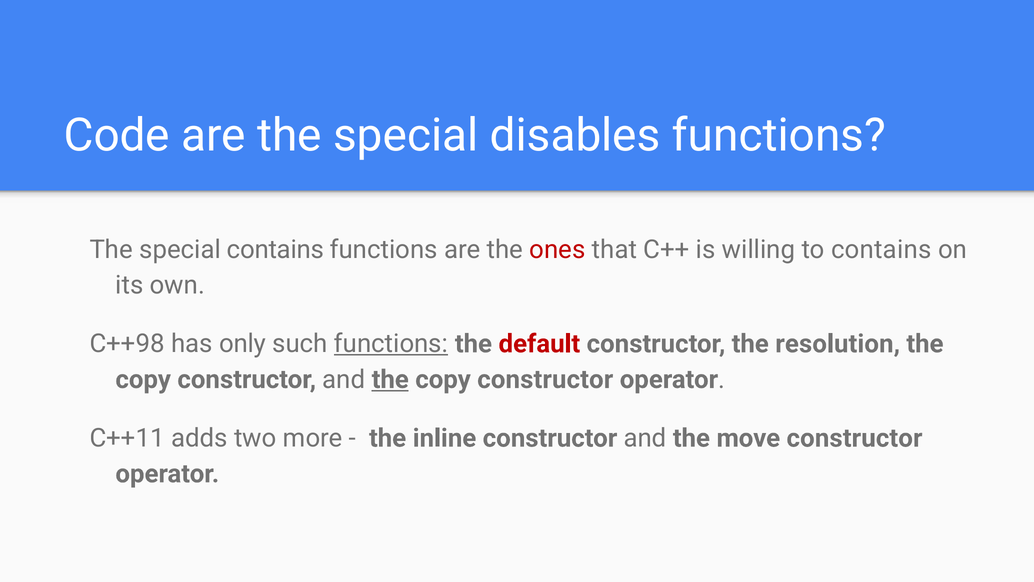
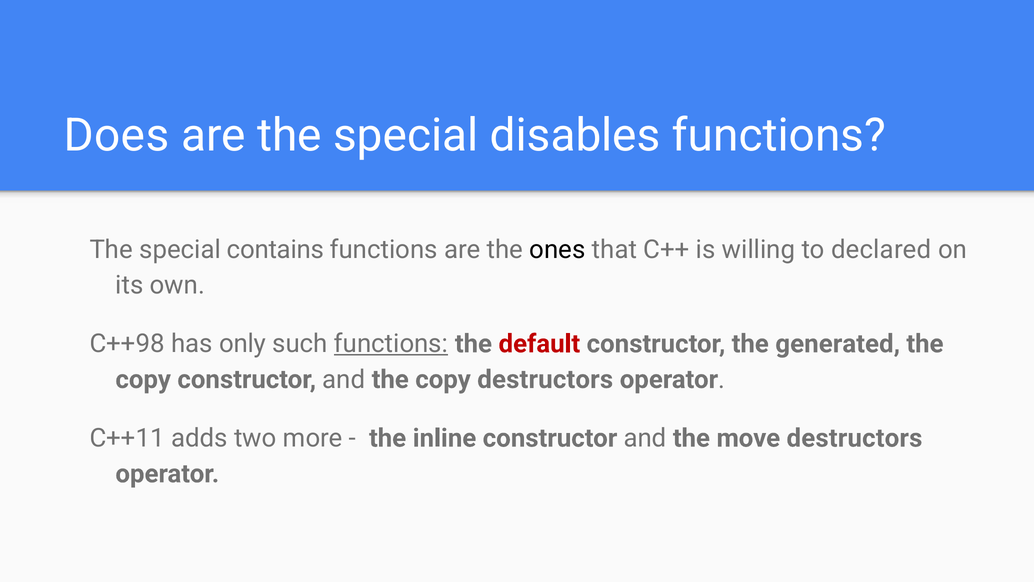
Code: Code -> Does
ones colour: red -> black
to contains: contains -> declared
resolution: resolution -> generated
the at (390, 379) underline: present -> none
constructor at (545, 379): constructor -> destructors
move constructor: constructor -> destructors
